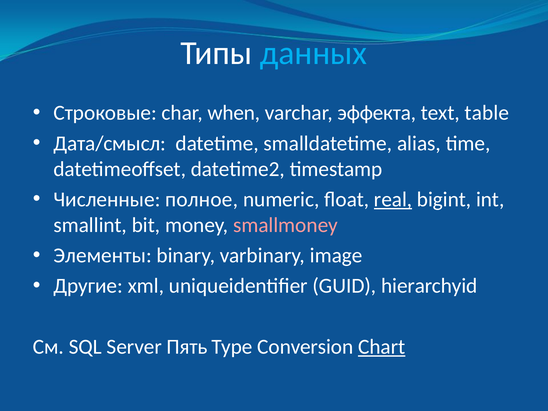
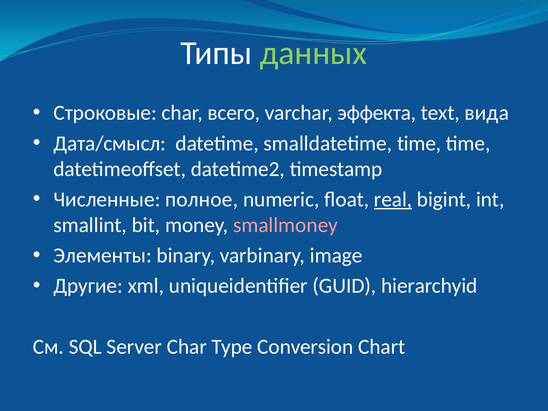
данных colour: light blue -> light green
when: when -> всего
table: table -> вида
smalldatetime alias: alias -> time
Server Пять: Пять -> Char
Chart underline: present -> none
